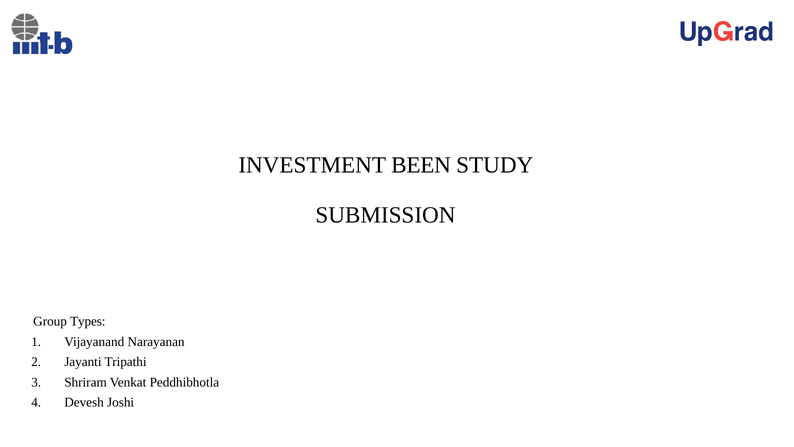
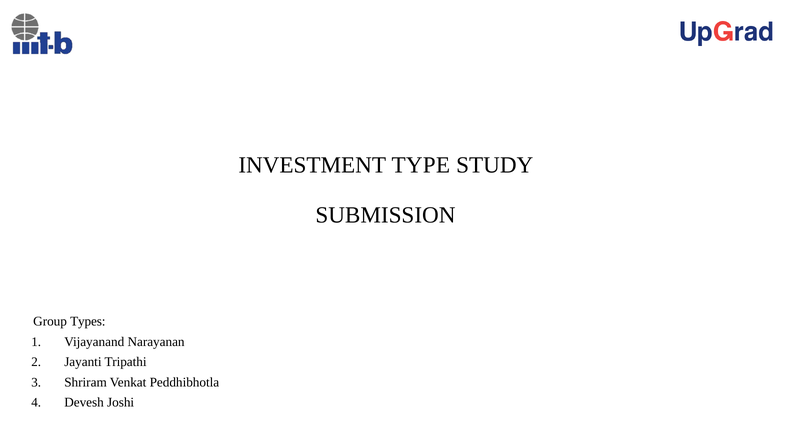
BEEN: BEEN -> TYPE
